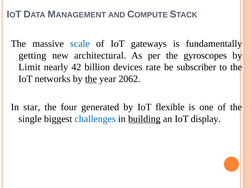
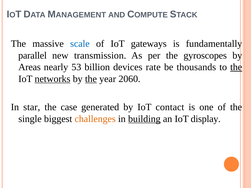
getting: getting -> parallel
architectural: architectural -> transmission
Limit: Limit -> Areas
42: 42 -> 53
subscriber: subscriber -> thousands
the at (236, 67) underline: none -> present
networks underline: none -> present
2062: 2062 -> 2060
four: four -> case
flexible: flexible -> contact
challenges colour: blue -> orange
